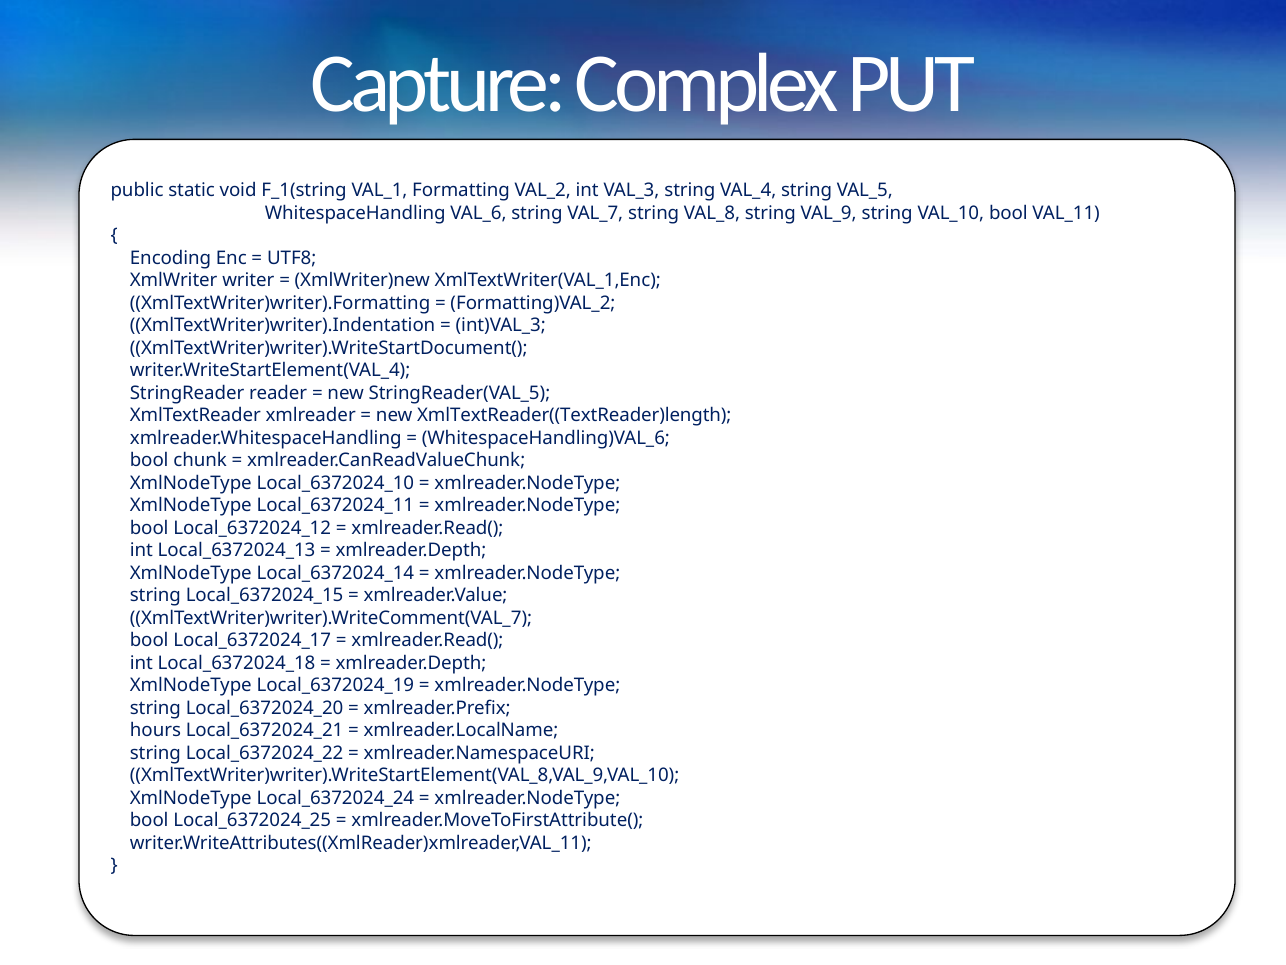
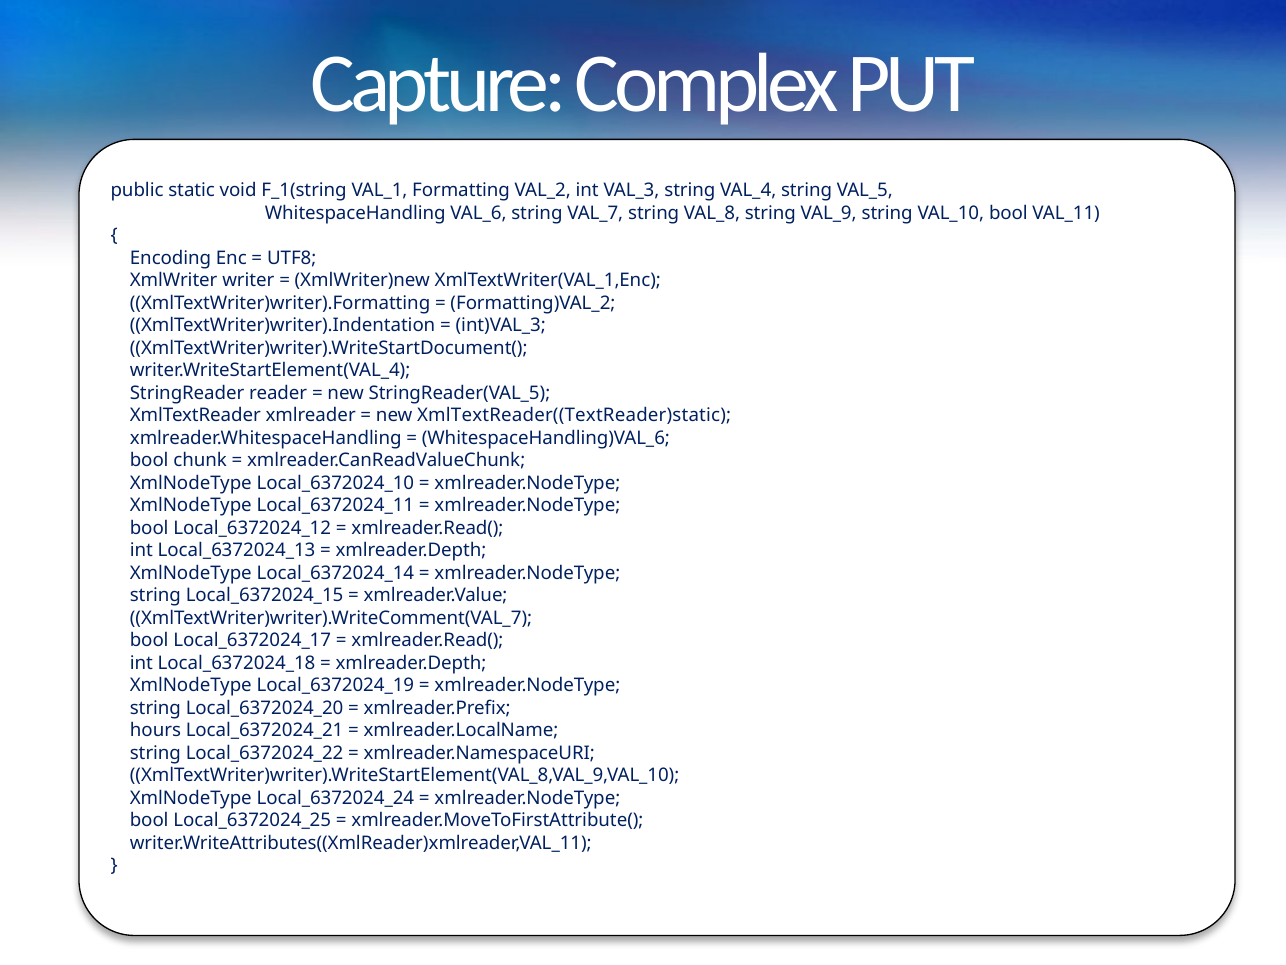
XmlTextReader((TextReader)length: XmlTextReader((TextReader)length -> XmlTextReader((TextReader)static
